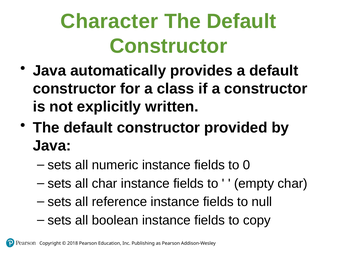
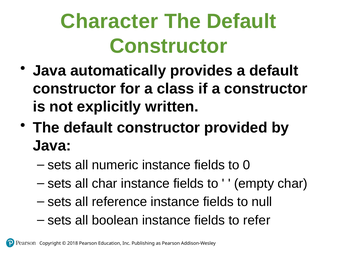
copy: copy -> refer
